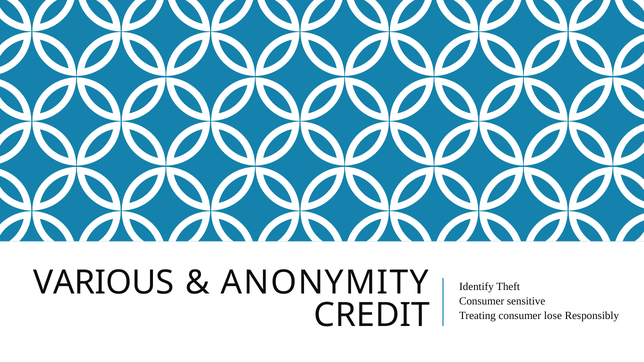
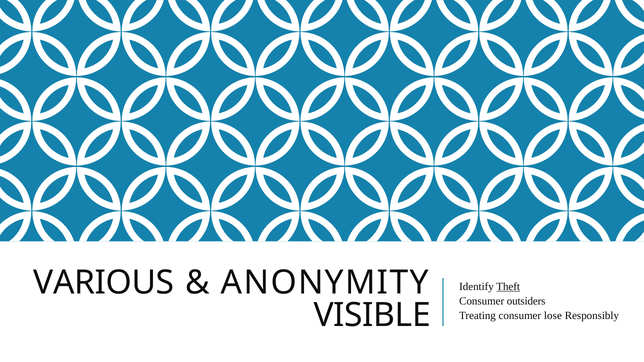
Theft underline: none -> present
sensitive: sensitive -> outsiders
CREDIT: CREDIT -> VISIBLE
